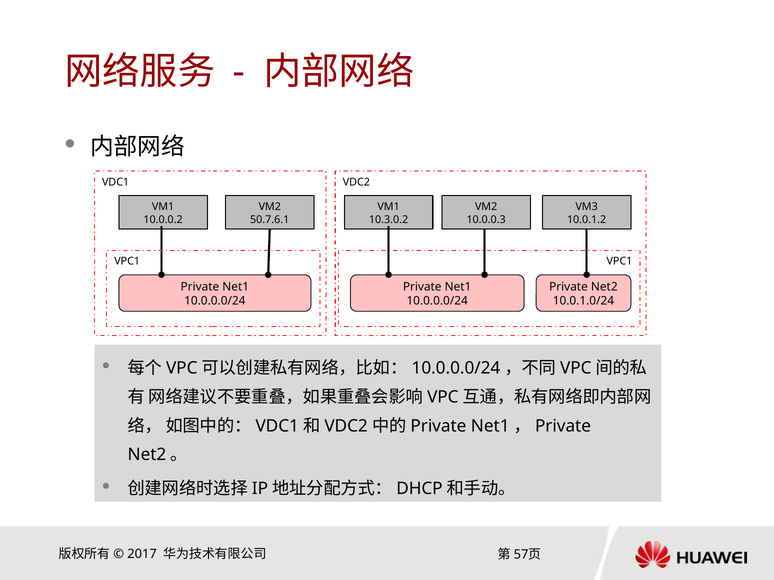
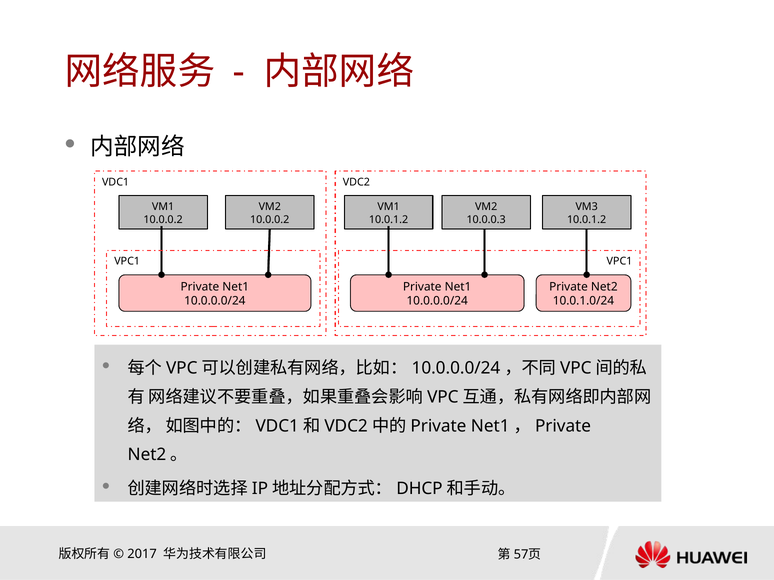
50.7.6.1 at (270, 220): 50.7.6.1 -> 10.0.0.2
10.3.0.2 at (389, 220): 10.3.0.2 -> 10.0.1.2
